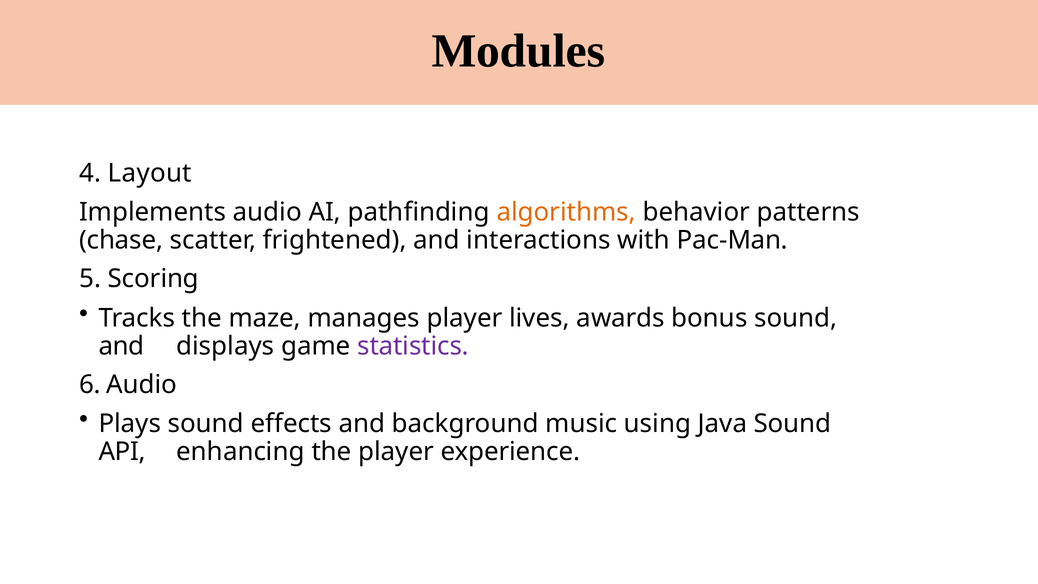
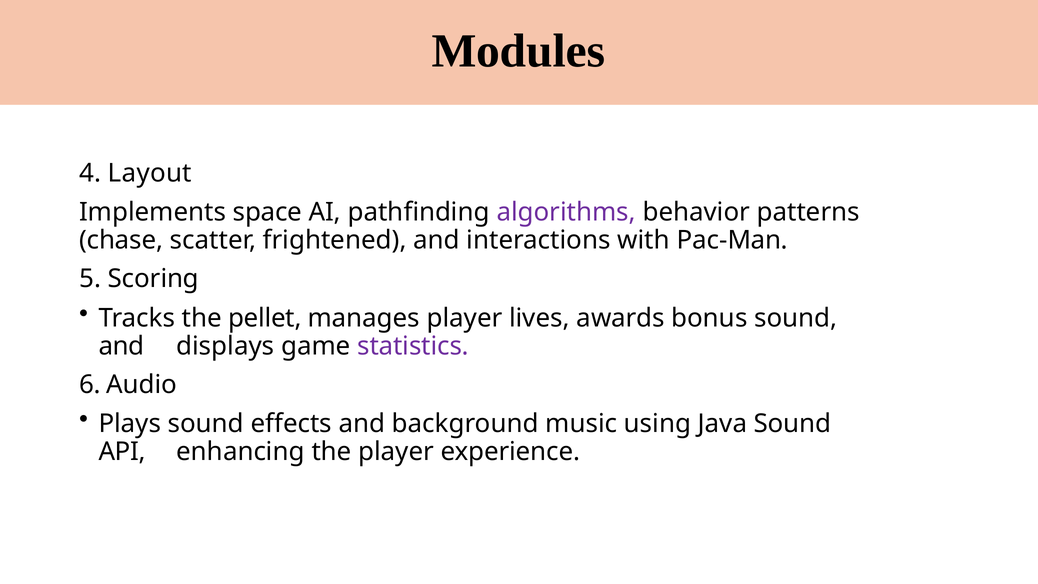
audio: audio -> space
algorithms colour: orange -> purple
maze: maze -> pellet
